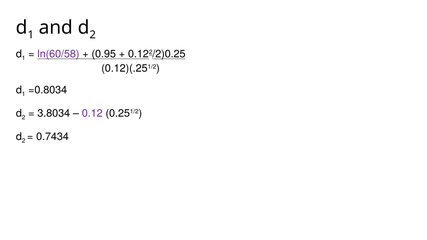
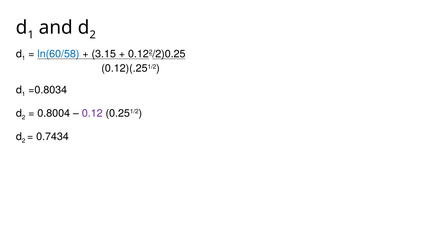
ln(60/58 colour: purple -> blue
0.95: 0.95 -> 3.15
3.8034: 3.8034 -> 0.8004
